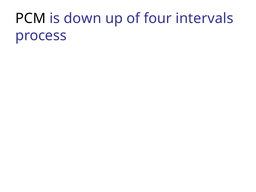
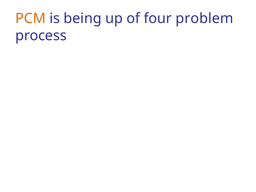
PCM colour: black -> orange
down: down -> being
intervals: intervals -> problem
